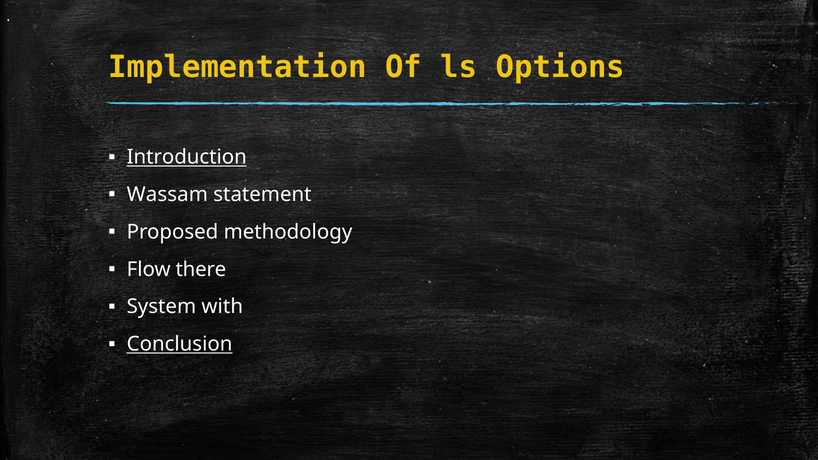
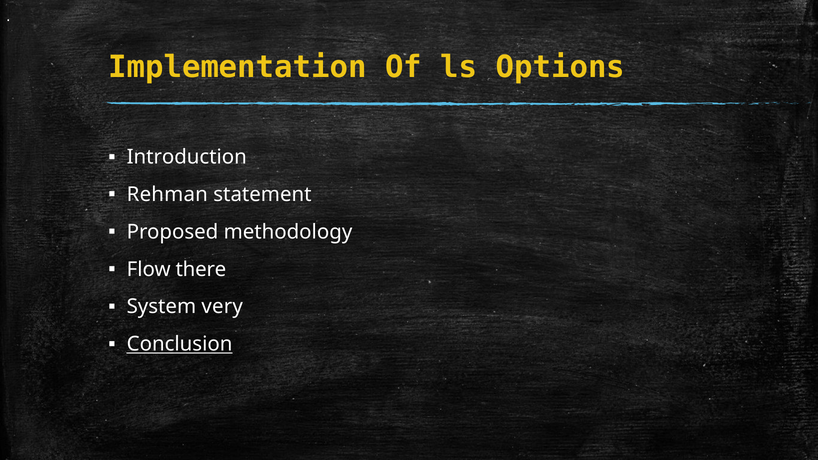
Introduction underline: present -> none
Wassam: Wassam -> Rehman
with: with -> very
